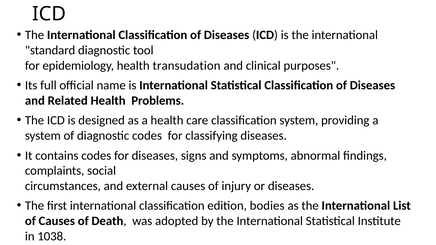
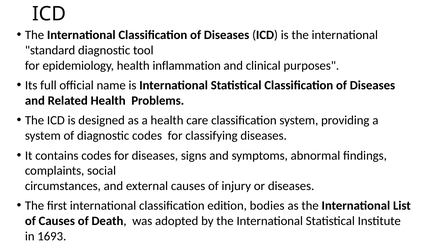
transudation: transudation -> inflammation
1038: 1038 -> 1693
